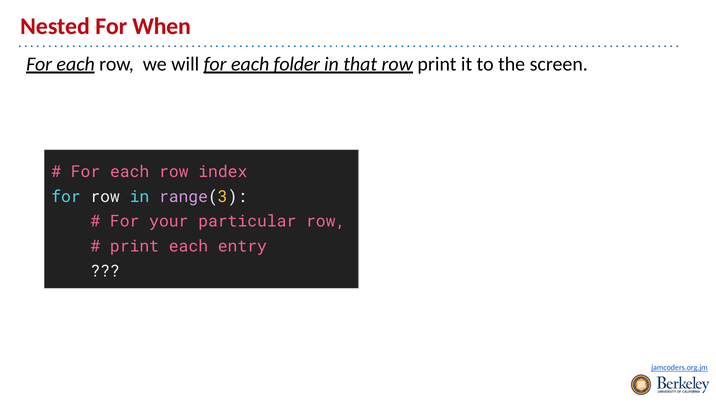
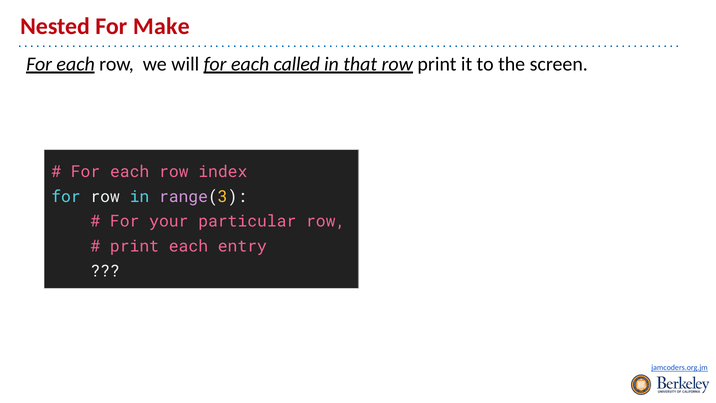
When: When -> Make
folder: folder -> called
